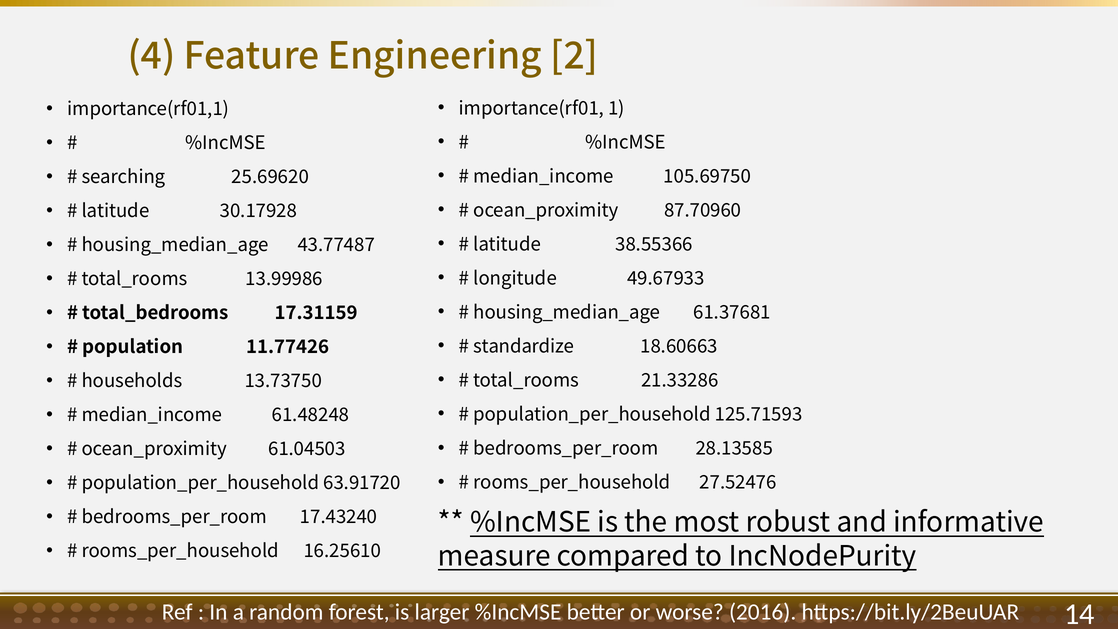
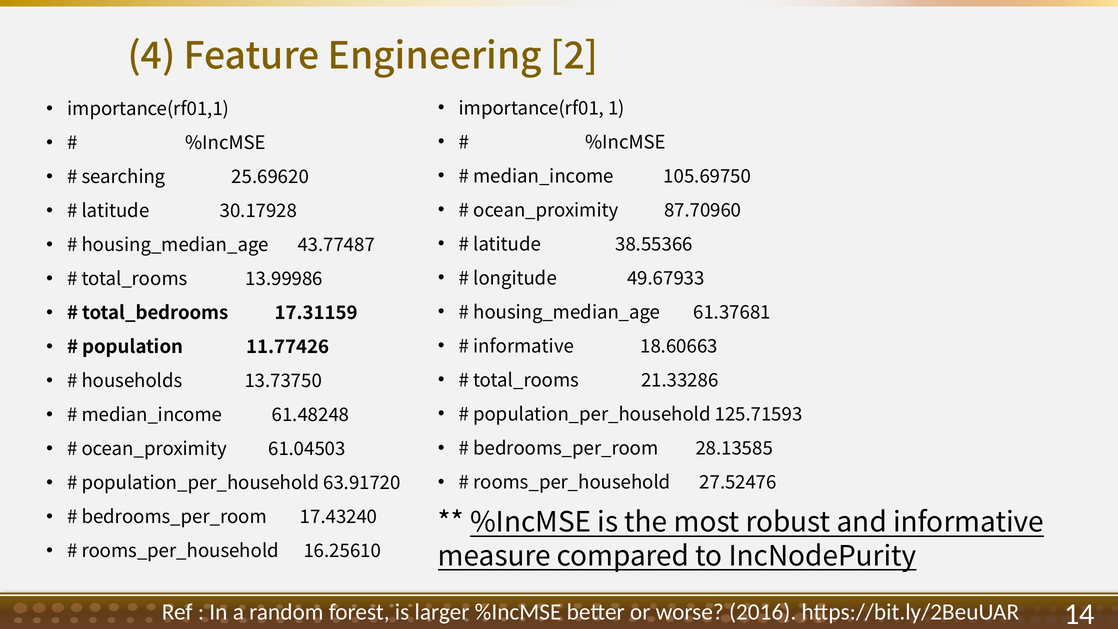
standardize at (524, 346): standardize -> informative
